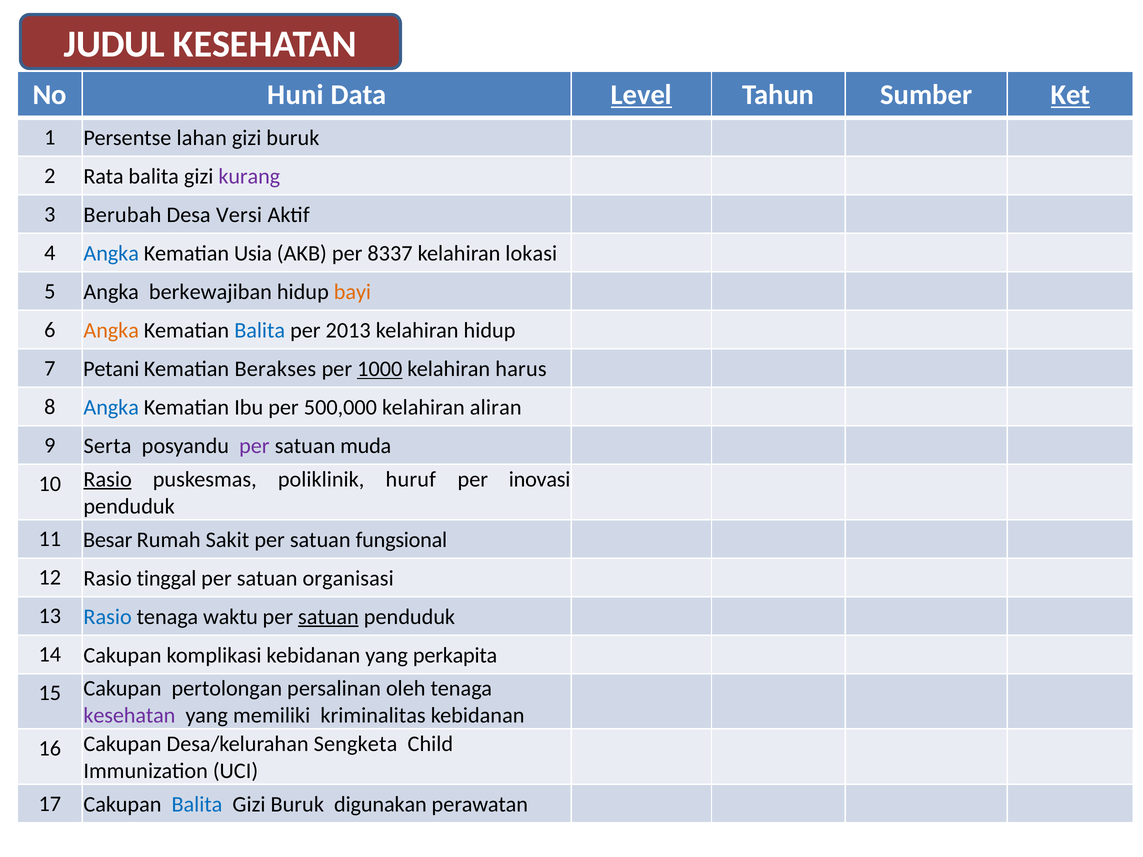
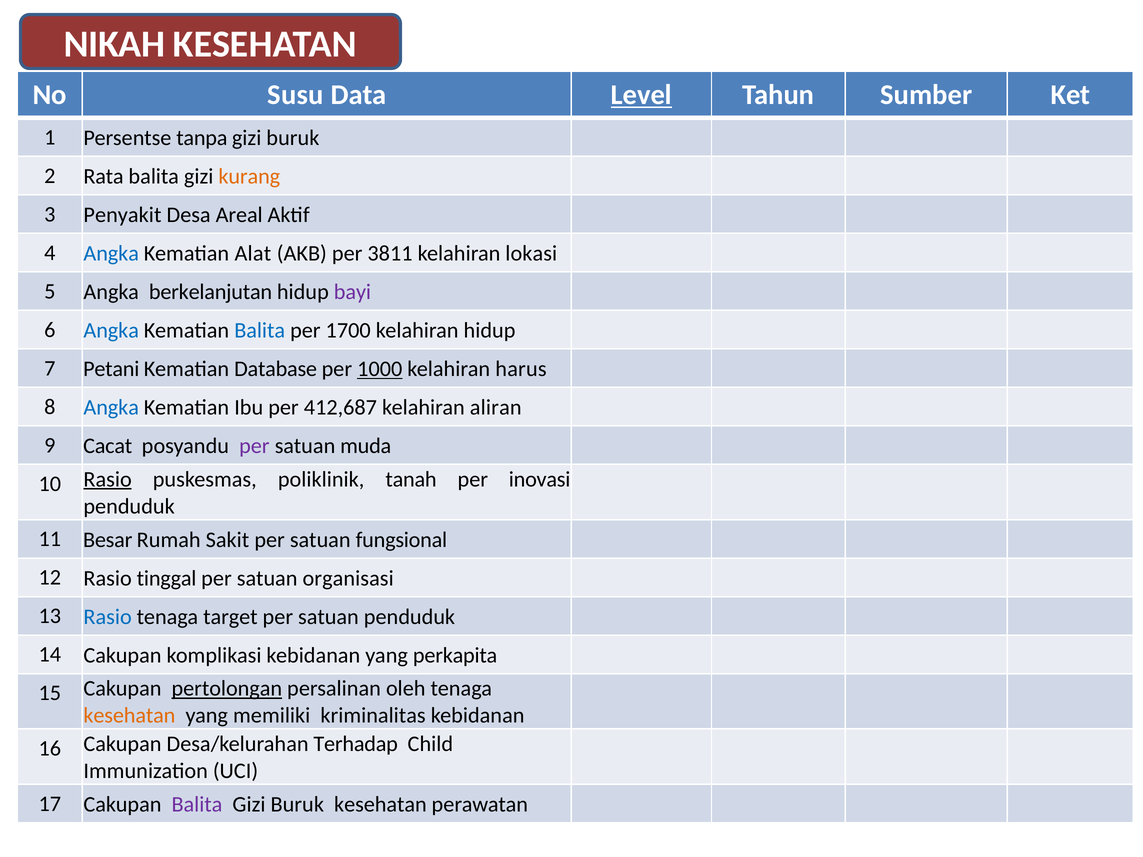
JUDUL: JUDUL -> NIKAH
Huni: Huni -> Susu
Ket underline: present -> none
lahan: lahan -> tanpa
kurang colour: purple -> orange
Berubah: Berubah -> Penyakit
Versi: Versi -> Areal
Usia: Usia -> Alat
8337: 8337 -> 3811
berkewajiban: berkewajiban -> berkelanjutan
bayi colour: orange -> purple
Angka at (111, 330) colour: orange -> blue
2013: 2013 -> 1700
Berakses: Berakses -> Database
500,000: 500,000 -> 412,687
Serta: Serta -> Cacat
huruf: huruf -> tanah
waktu: waktu -> target
satuan at (328, 617) underline: present -> none
pertolongan underline: none -> present
kesehatan at (129, 716) colour: purple -> orange
Sengketa: Sengketa -> Terhadap
Balita at (197, 805) colour: blue -> purple
Buruk digunakan: digunakan -> kesehatan
